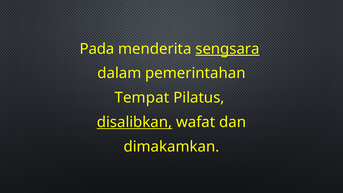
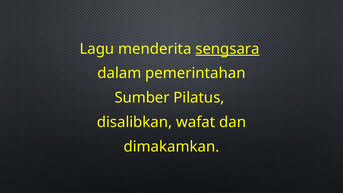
Pada: Pada -> Lagu
Tempat: Tempat -> Sumber
disalibkan underline: present -> none
